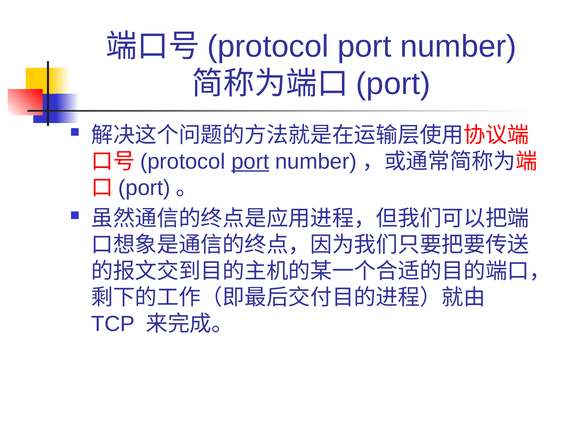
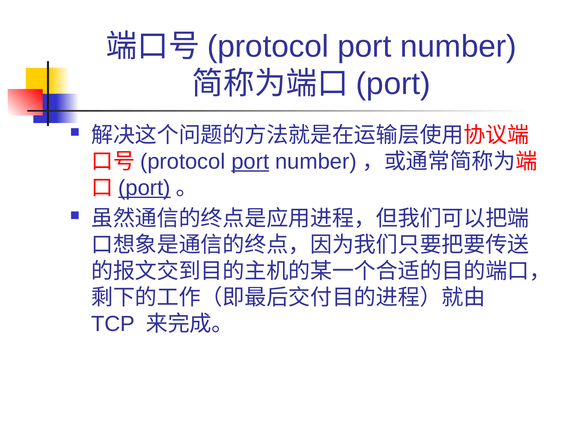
port at (144, 188) underline: none -> present
